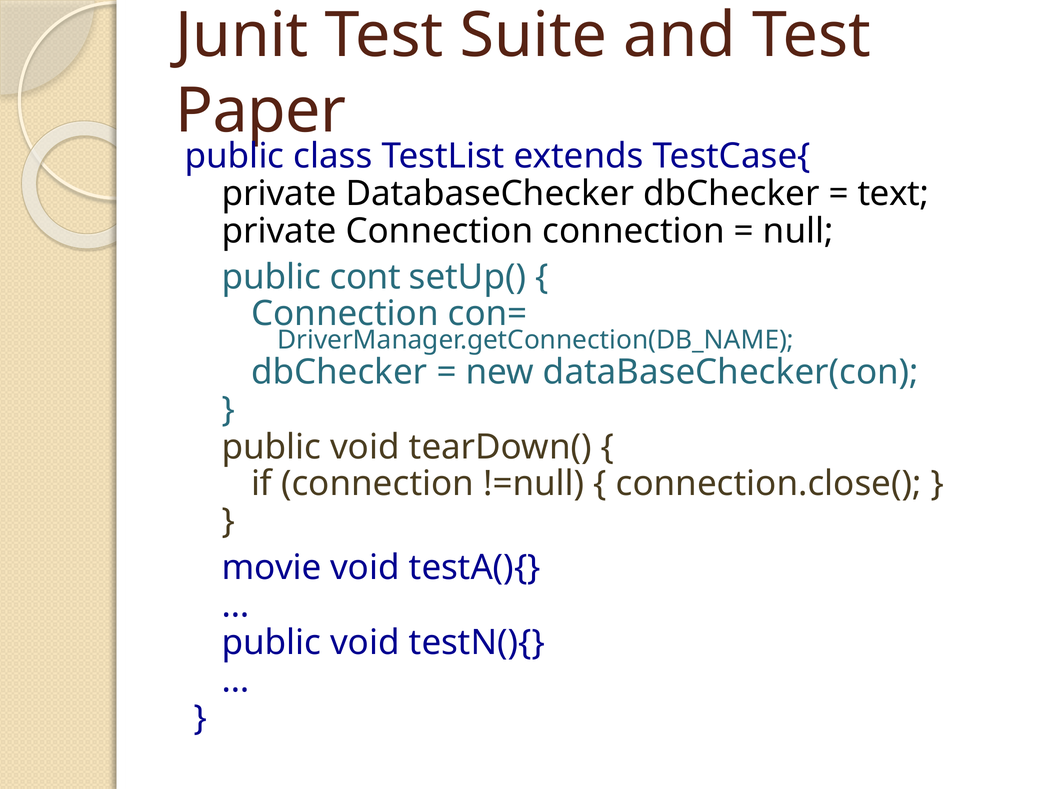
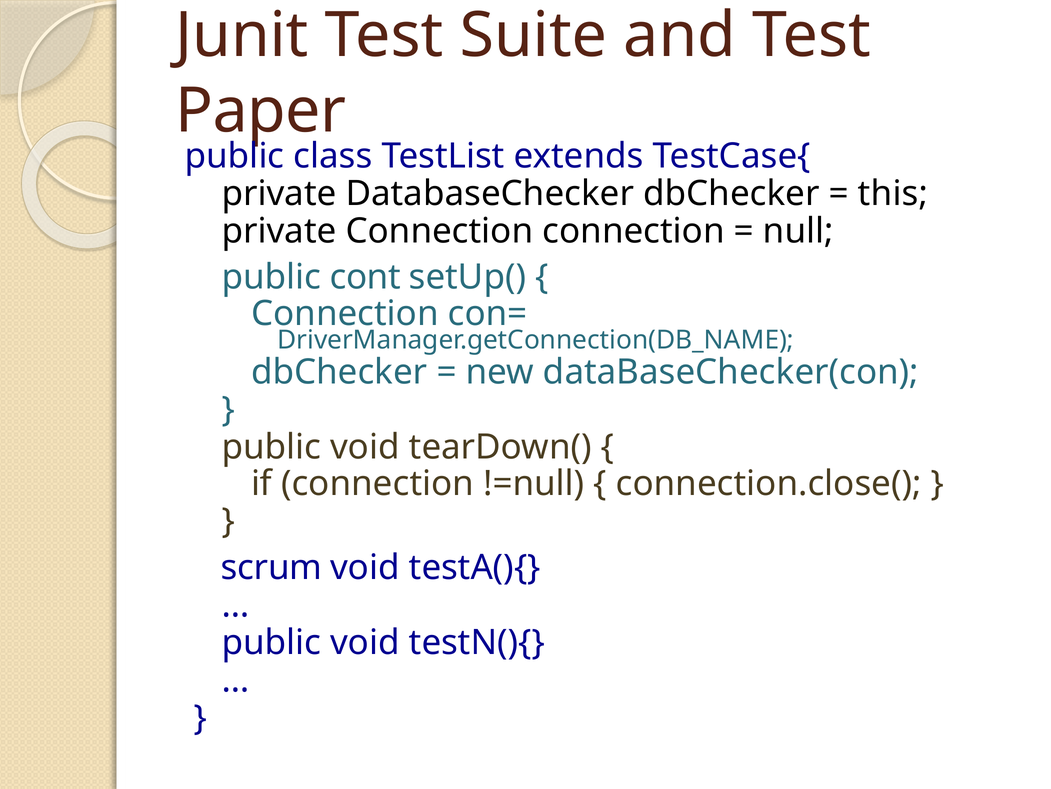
text: text -> this
movie: movie -> scrum
